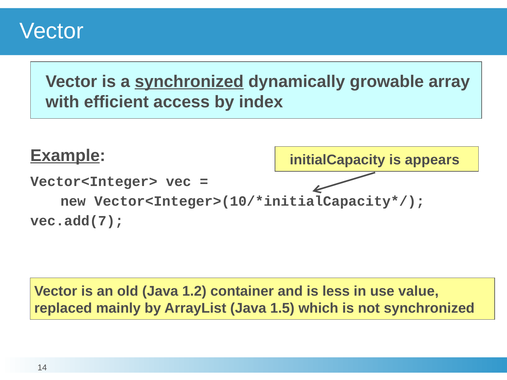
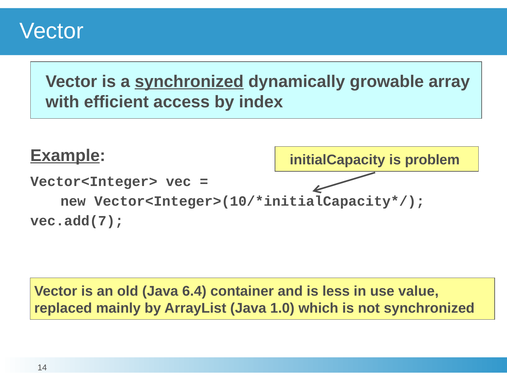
appears: appears -> problem
1.2: 1.2 -> 6.4
1.5: 1.5 -> 1.0
